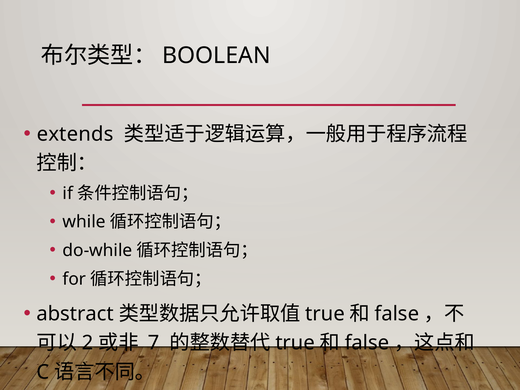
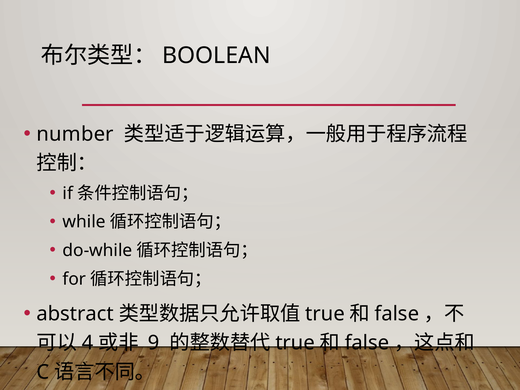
extends: extends -> number
2: 2 -> 4
7: 7 -> 9
